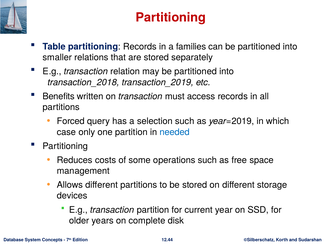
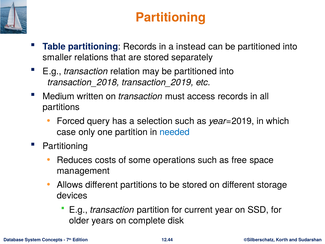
Partitioning at (171, 17) colour: red -> orange
families: families -> instead
Benefits: Benefits -> Medium
